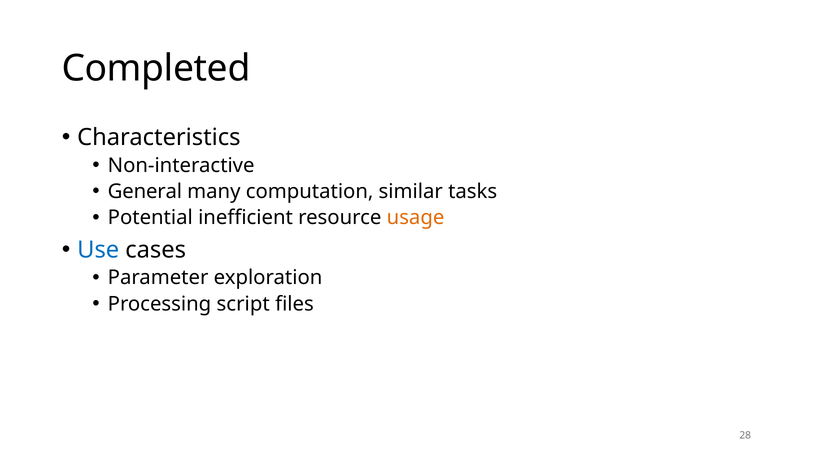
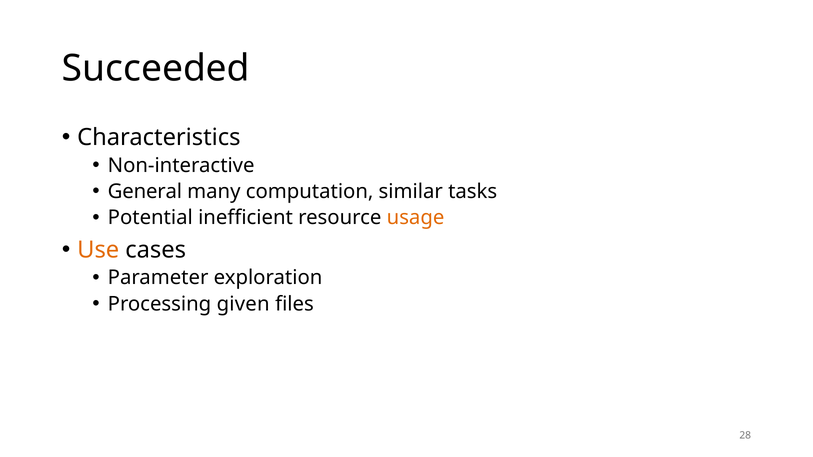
Completed: Completed -> Succeeded
Use colour: blue -> orange
script: script -> given
